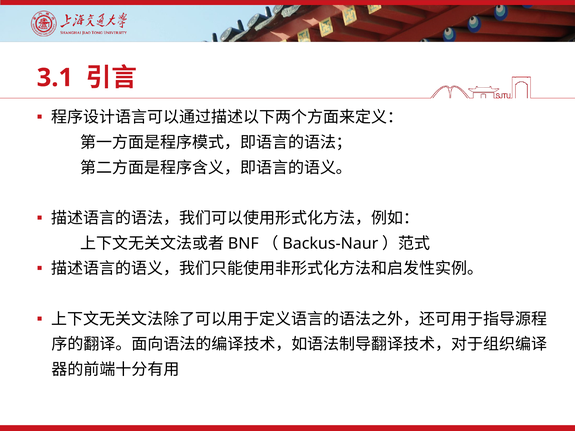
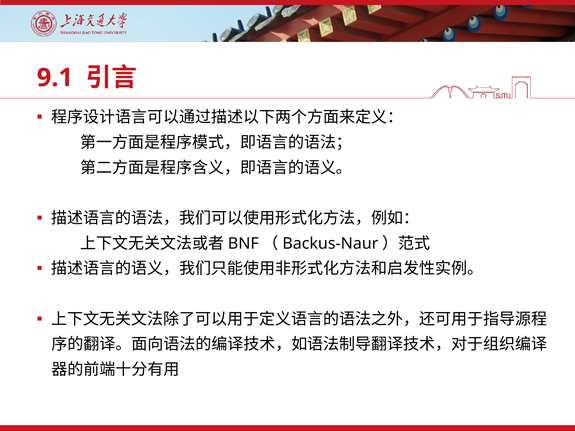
3.1: 3.1 -> 9.1
